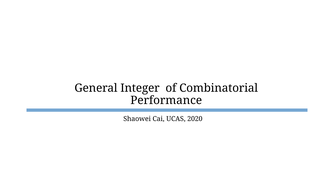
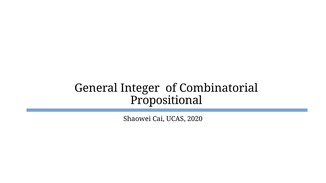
Performance: Performance -> Propositional
